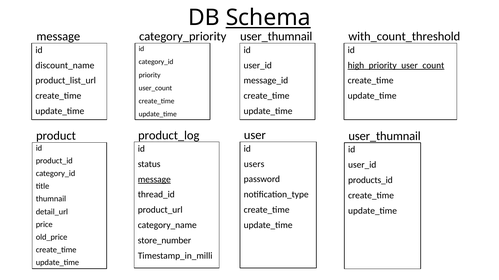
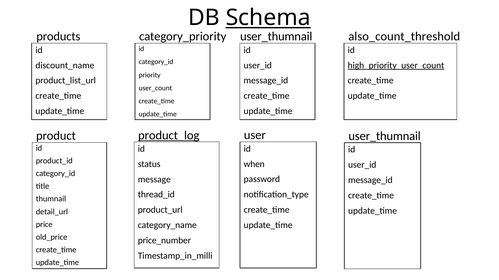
message at (58, 37): message -> products
with_count_threshold: with_count_threshold -> also_count_threshold
product_log underline: none -> present
users: users -> when
message at (154, 180) underline: present -> none
products_id at (370, 181): products_id -> message_id
store_number: store_number -> price_number
